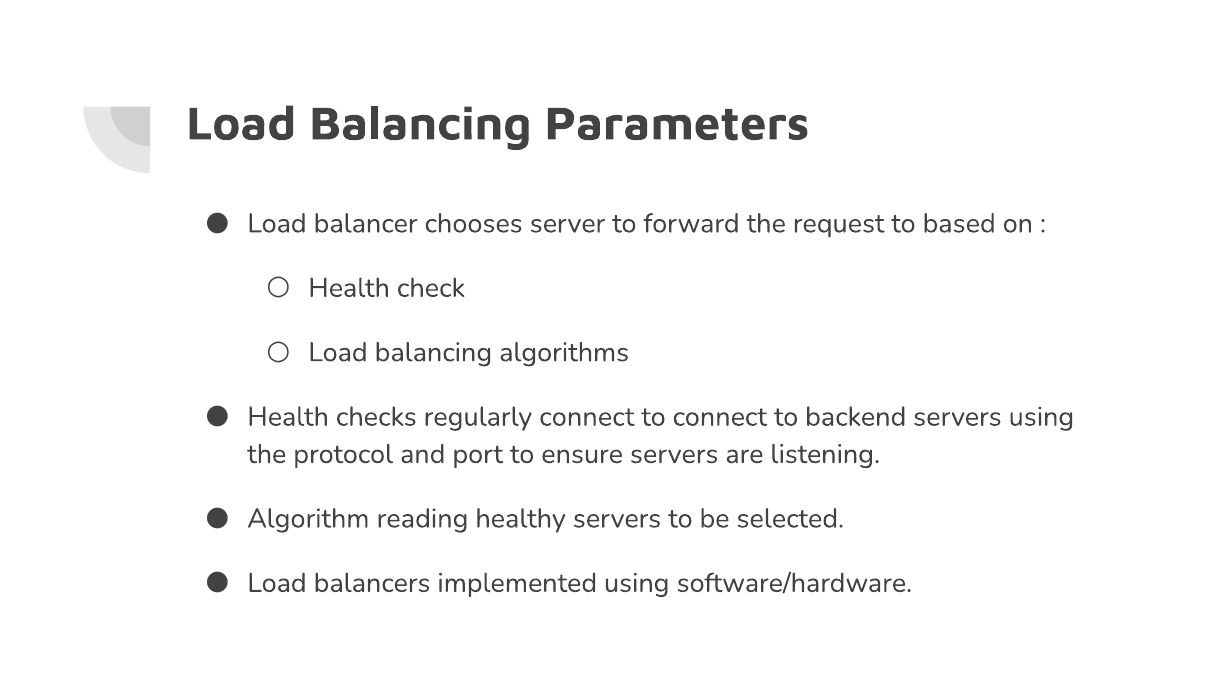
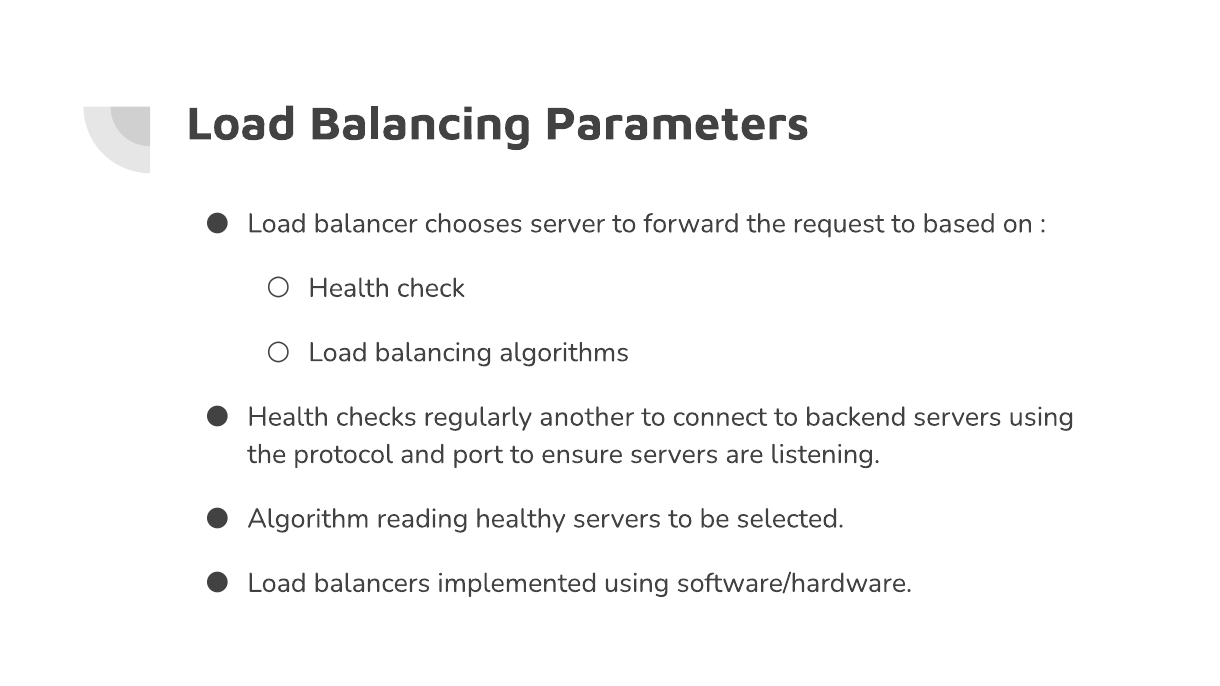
regularly connect: connect -> another
